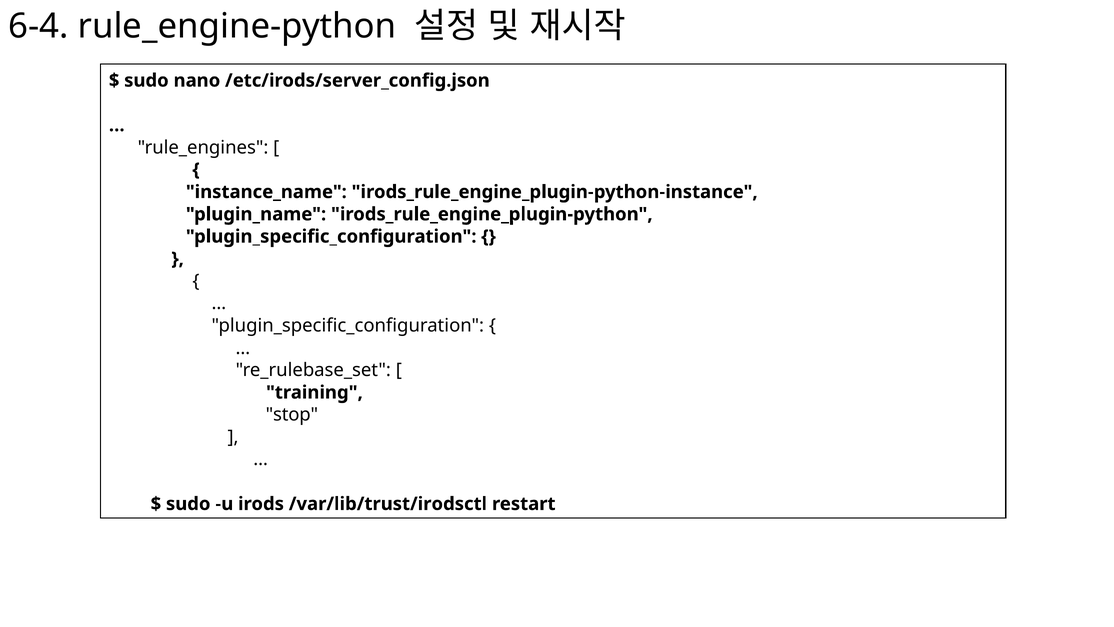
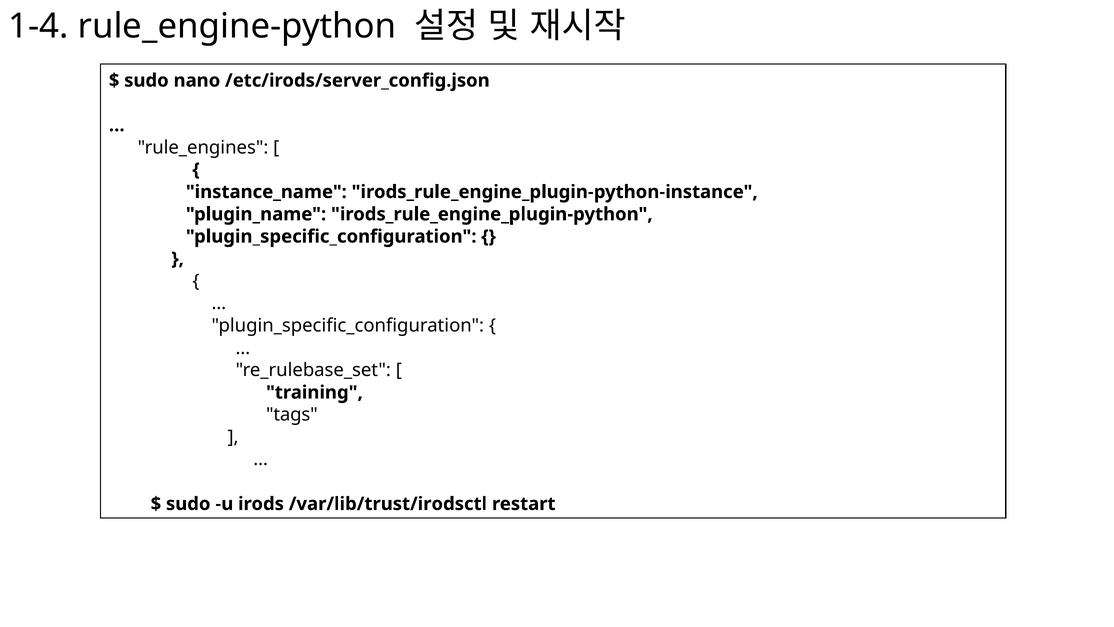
6-4: 6-4 -> 1-4
stop: stop -> tags
